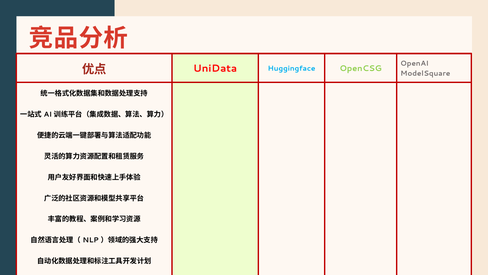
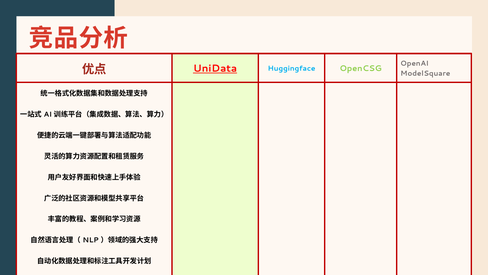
UniData underline: none -> present
